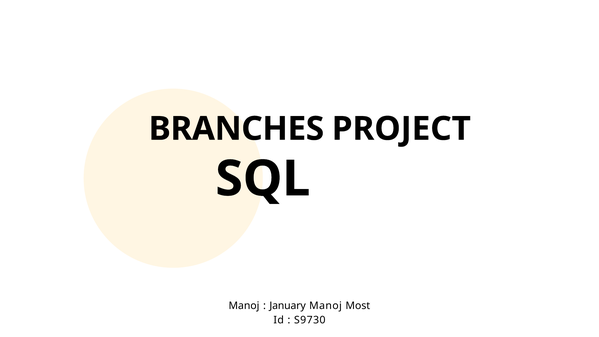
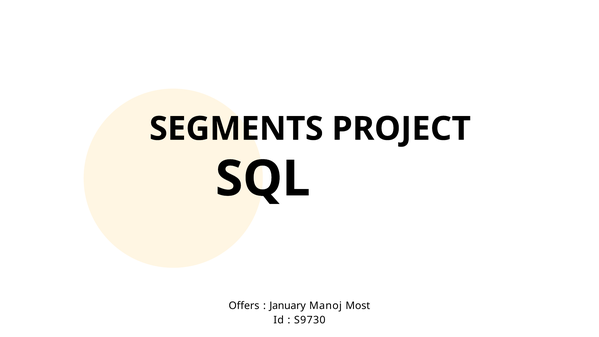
BRANCHES: BRANCHES -> SEGMENTS
Manoj at (244, 306): Manoj -> Offers
